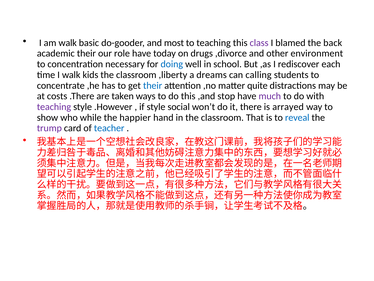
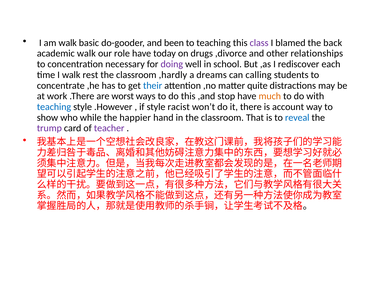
most: most -> been
academic their: their -> walk
environment: environment -> relationships
doing colour: blue -> purple
kids: kids -> rest
,liberty: ,liberty -> ,hardly
costs: costs -> work
taken: taken -> worst
much colour: purple -> orange
teaching at (54, 107) colour: purple -> blue
social: social -> racist
arrayed: arrayed -> account
teacher colour: blue -> purple
